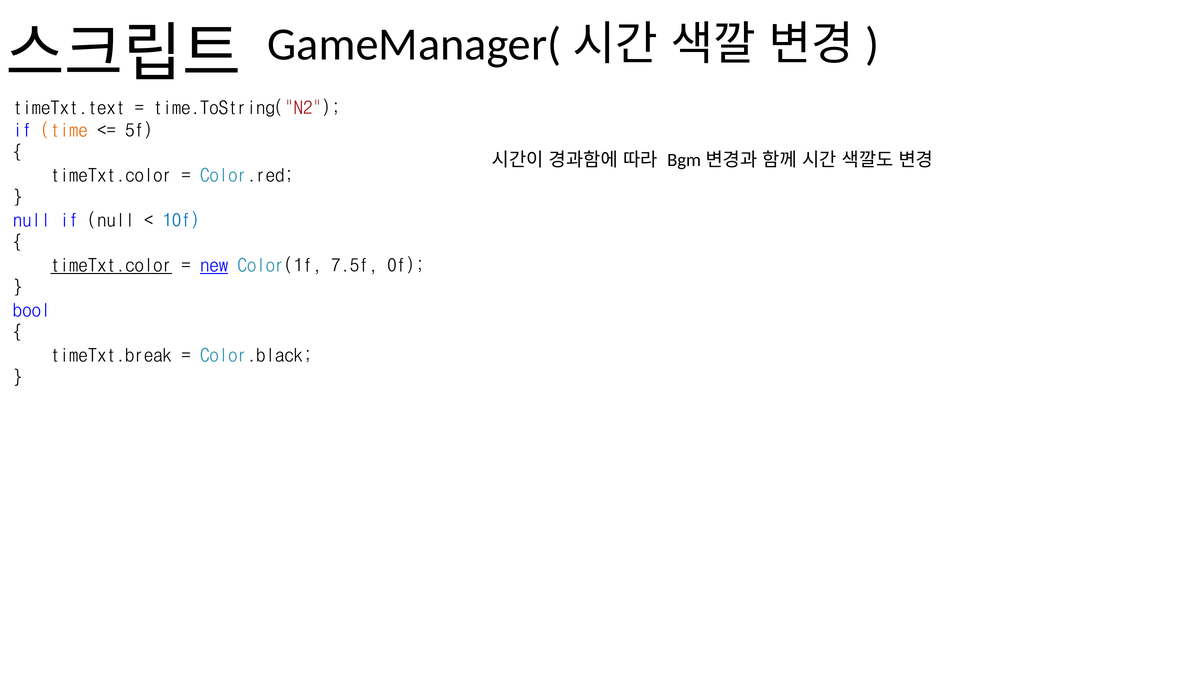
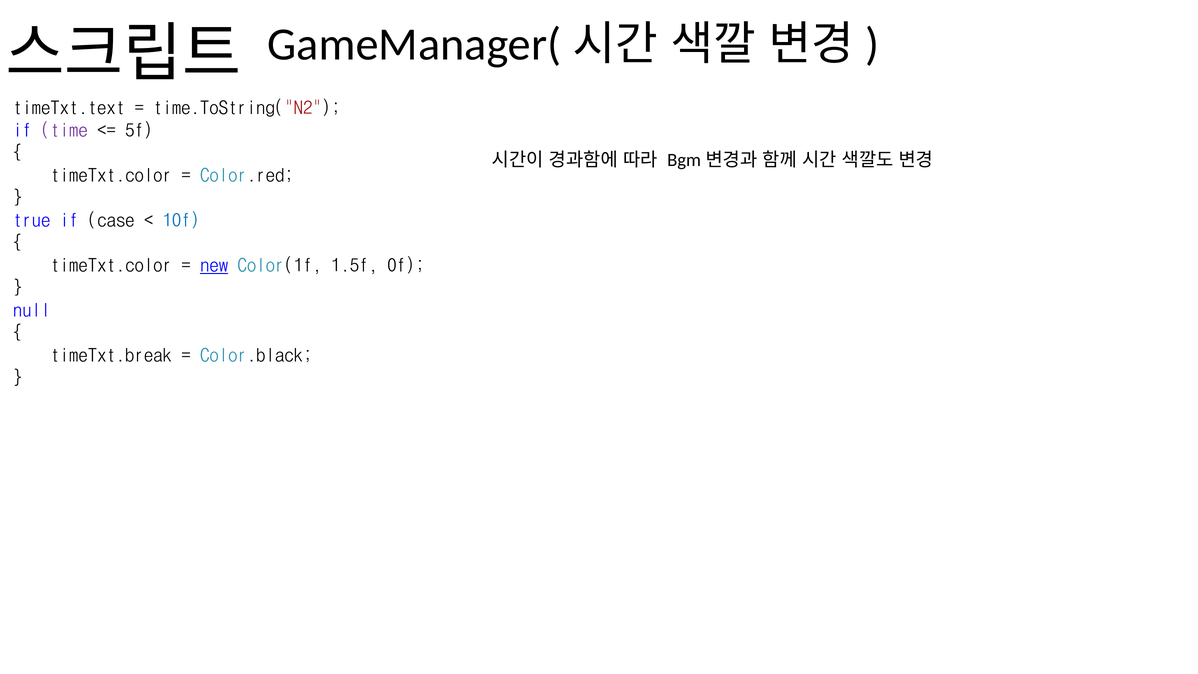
time colour: orange -> purple
null at (32, 221): null -> true
if null: null -> case
timeTxt.color at (111, 266) underline: present -> none
7.5f: 7.5f -> 1.5f
bool: bool -> null
